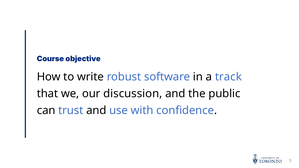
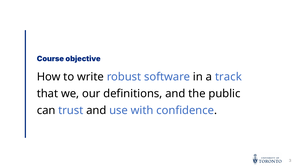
discussion: discussion -> definitions
